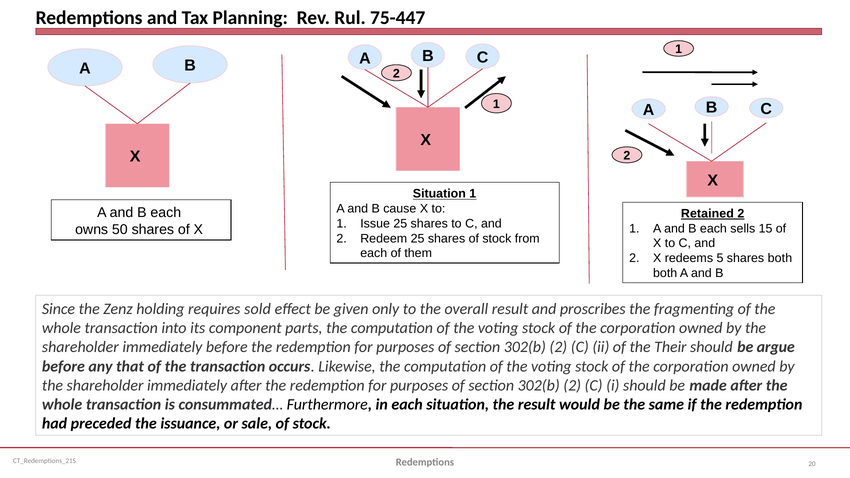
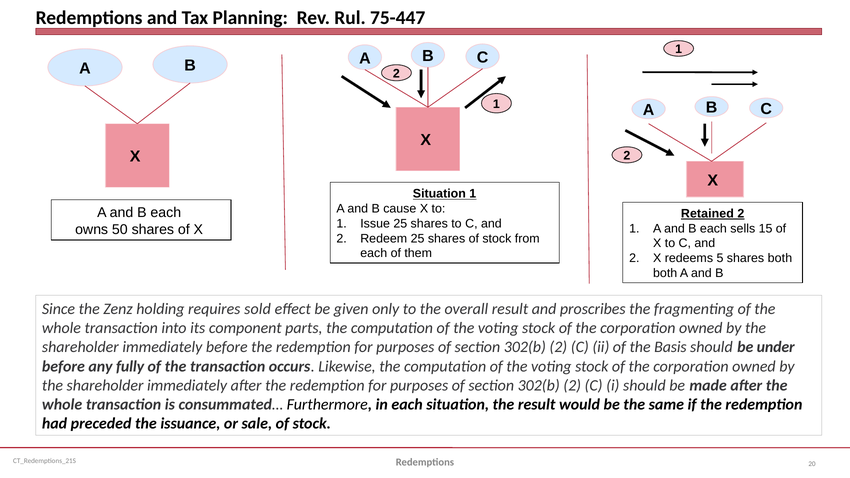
Their: Their -> Basis
argue: argue -> under
that: that -> fully
